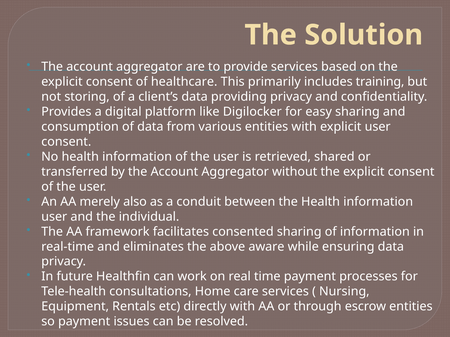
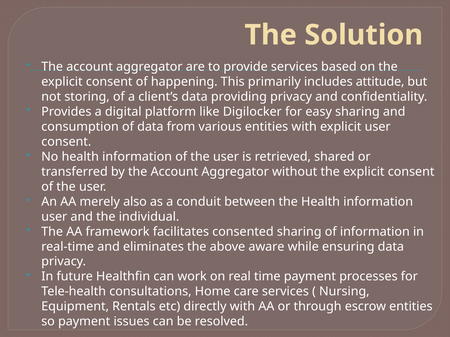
healthcare: healthcare -> happening
training: training -> attitude
